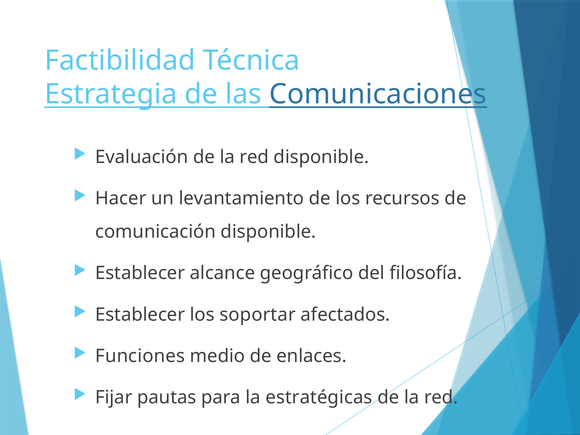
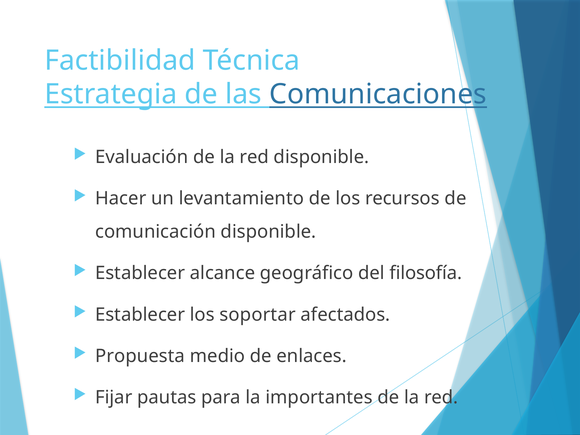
Funciones: Funciones -> Propuesta
estratégicas: estratégicas -> importantes
